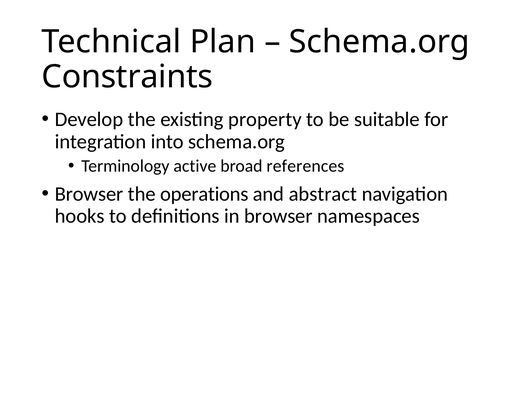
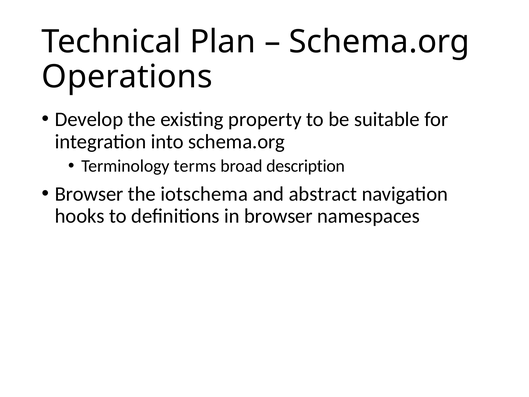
Constraints: Constraints -> Operations
active: active -> terms
references: references -> description
operations: operations -> iotschema
